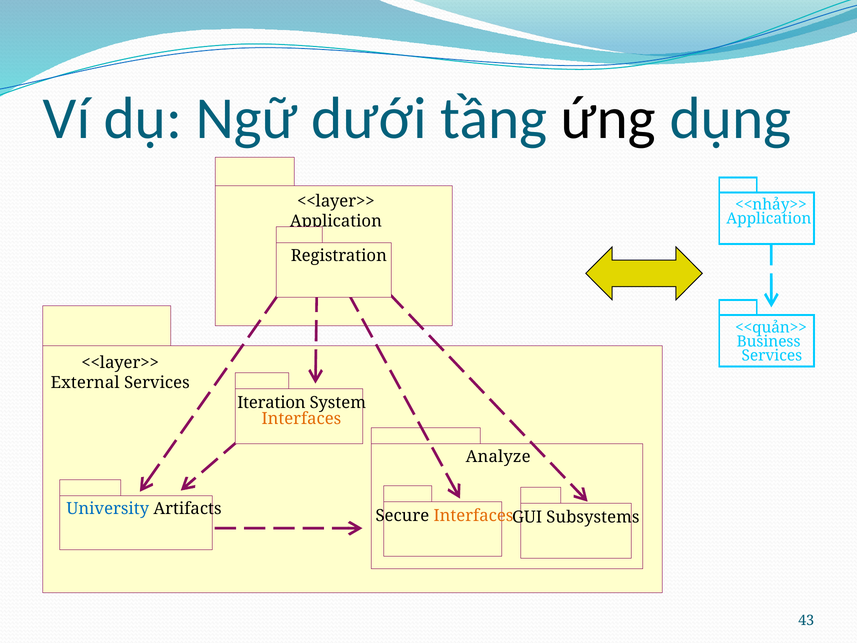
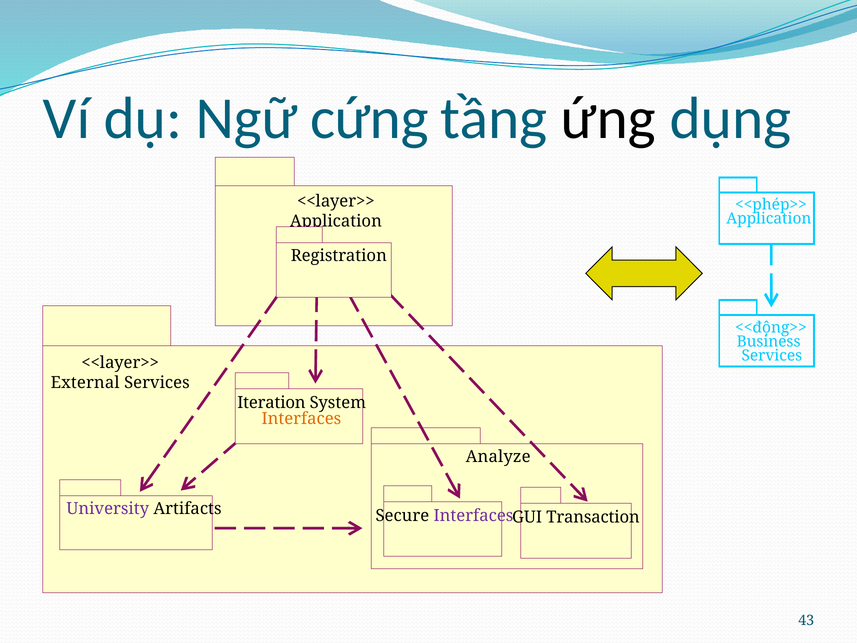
dưới: dưới -> cứng
<<nhảy>>: <<nhảy>> -> <<phép>>
<<quản>>: <<quản>> -> <<động>>
University colour: blue -> purple
Interfaces at (473, 515) colour: orange -> purple
Subsystems: Subsystems -> Transaction
